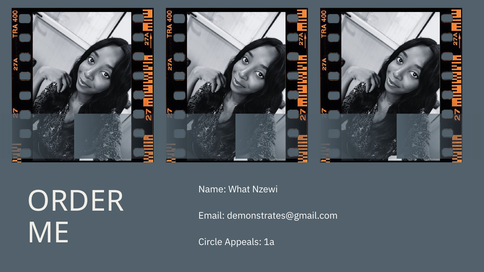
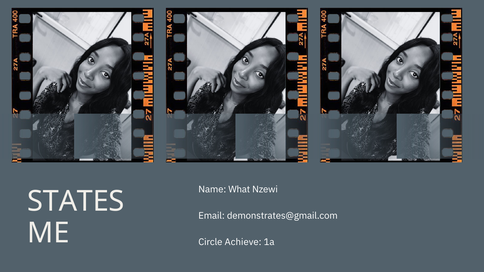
ORDER: ORDER -> STATES
Appeals: Appeals -> Achieve
